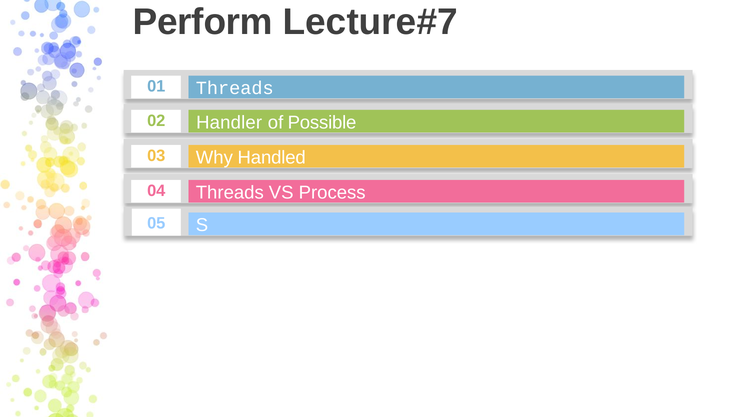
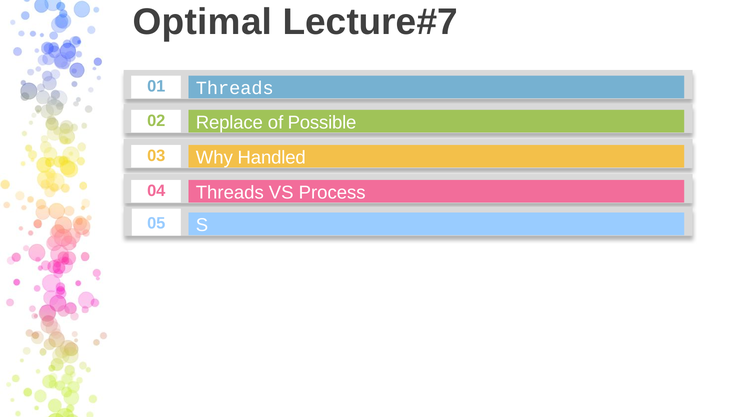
Perform: Perform -> Optimal
Handler: Handler -> Replace
